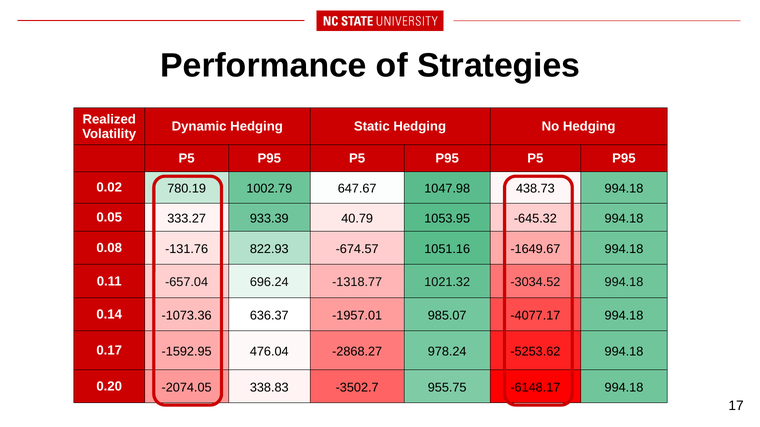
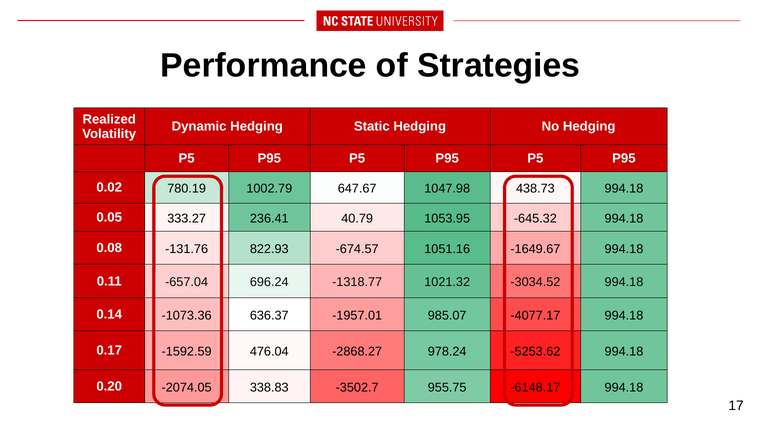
933.39: 933.39 -> 236.41
-1592.95: -1592.95 -> -1592.59
